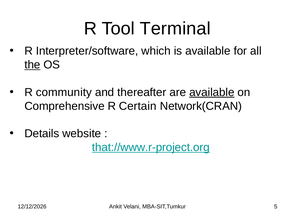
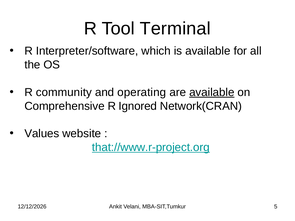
the underline: present -> none
thereafter: thereafter -> operating
Certain: Certain -> Ignored
Details: Details -> Values
